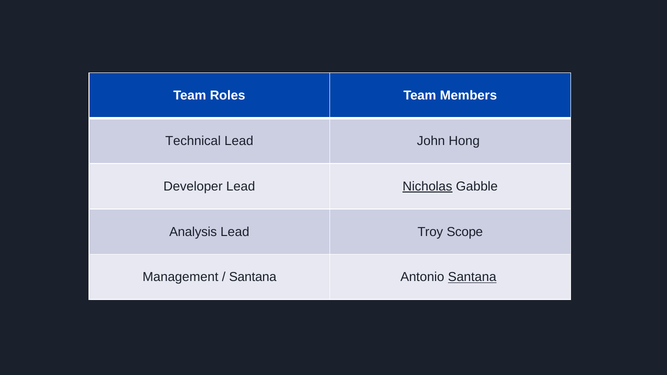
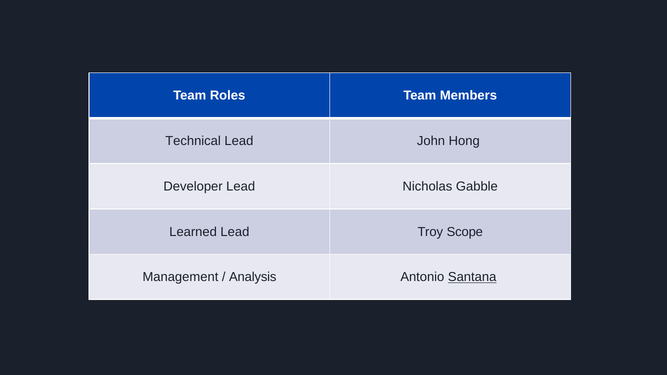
Nicholas underline: present -> none
Analysis: Analysis -> Learned
Santana at (253, 277): Santana -> Analysis
